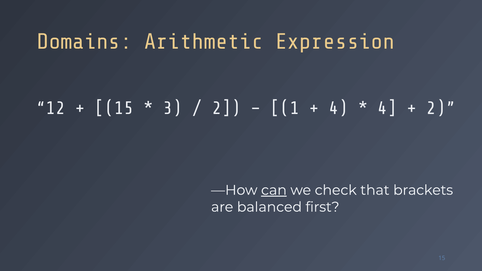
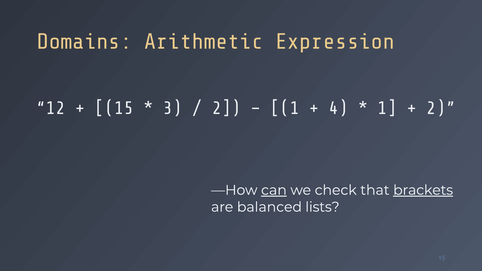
4 at (387, 108): 4 -> 1
brackets underline: none -> present
first: first -> lists
